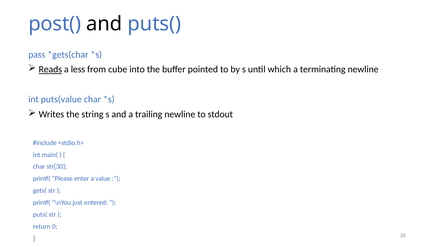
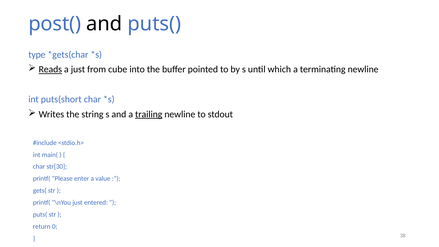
pass: pass -> type
a less: less -> just
puts(value: puts(value -> puts(short
trailing underline: none -> present
